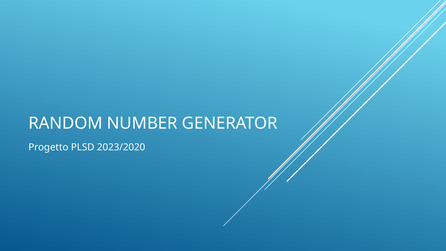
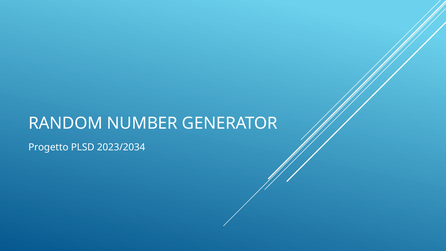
2023/2020: 2023/2020 -> 2023/2034
